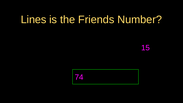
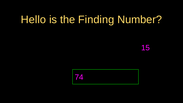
Lines: Lines -> Hello
Friends: Friends -> Finding
